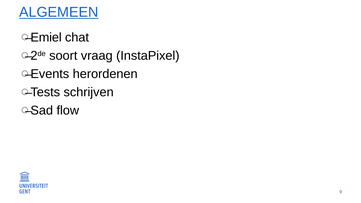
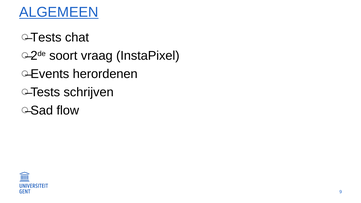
Emiel at (46, 37): Emiel -> Tests
